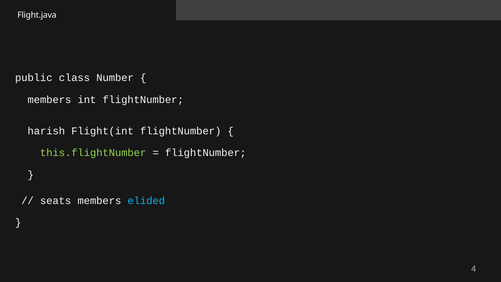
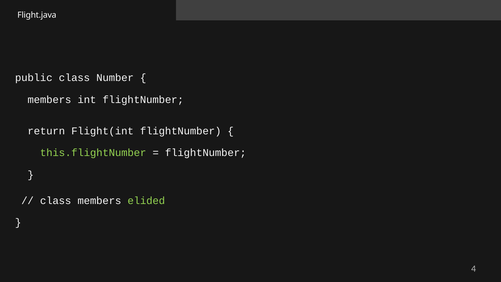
harish: harish -> return
seats at (56, 200): seats -> class
elided colour: light blue -> light green
